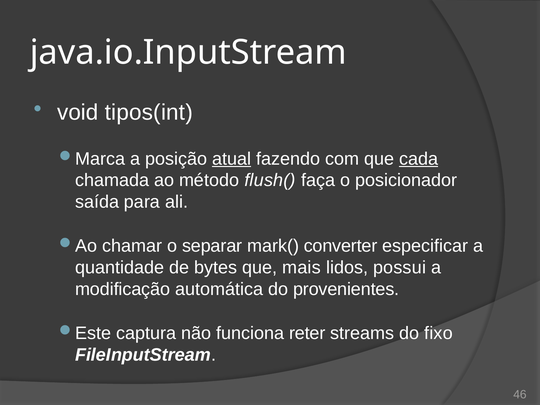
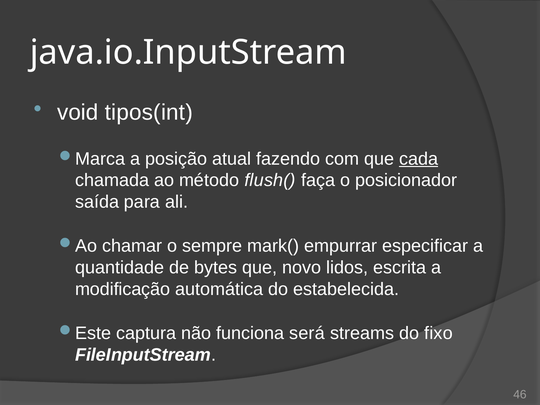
atual underline: present -> none
separar: separar -> sempre
converter: converter -> empurrar
mais: mais -> novo
possui: possui -> escrita
provenientes: provenientes -> estabelecida
reter: reter -> será
